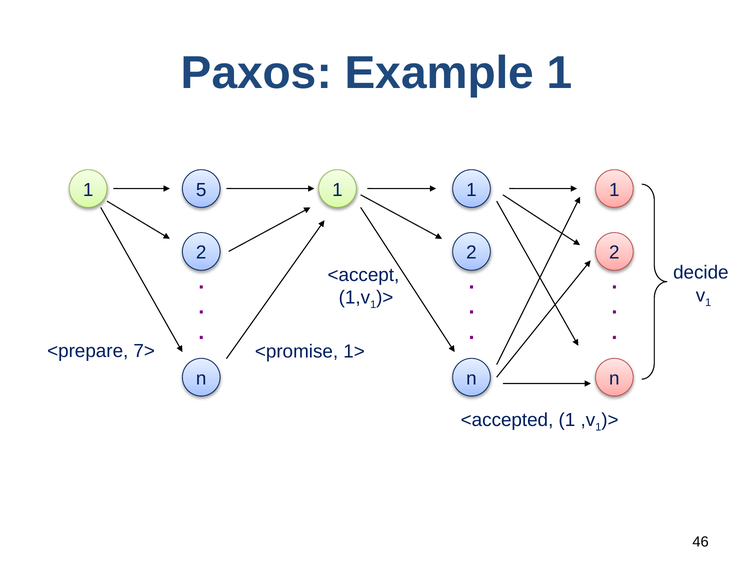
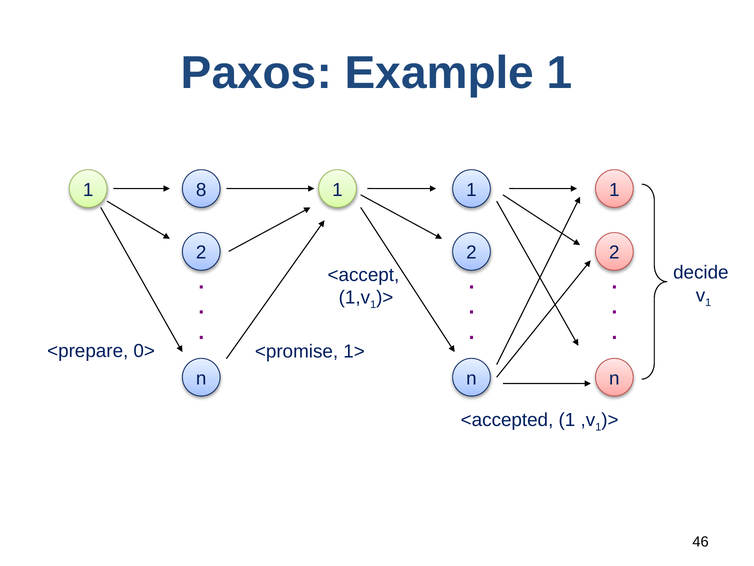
5: 5 -> 8
7>: 7> -> 0>
